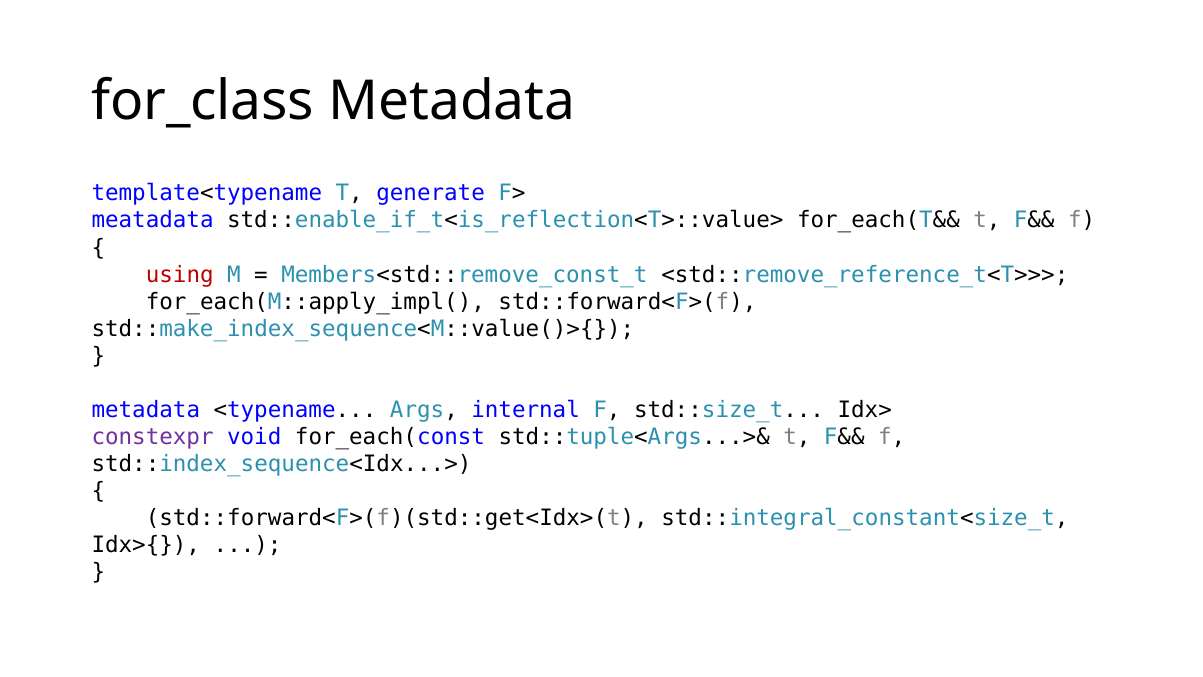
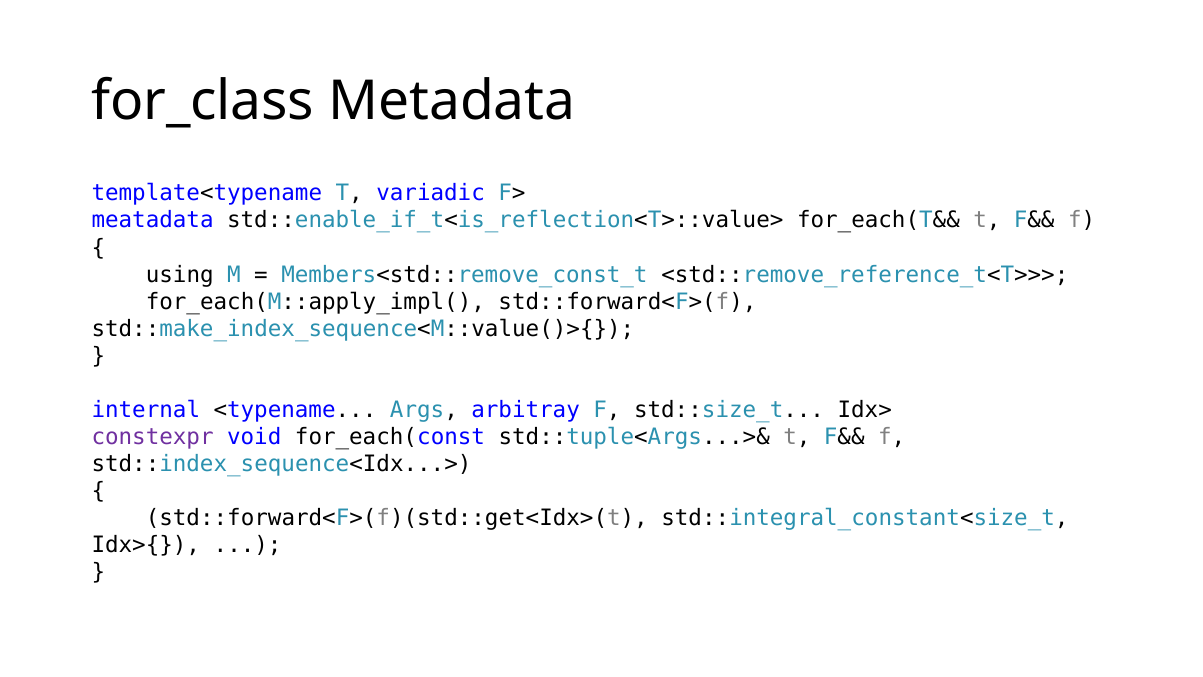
generate: generate -> variadic
using colour: red -> black
metadata at (146, 410): metadata -> internal
internal: internal -> arbitray
